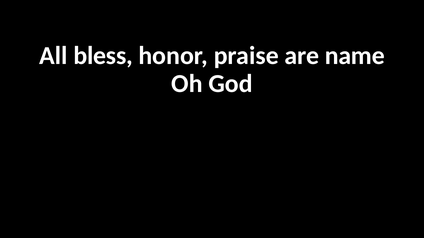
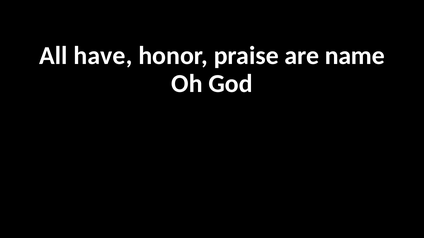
bless: bless -> have
